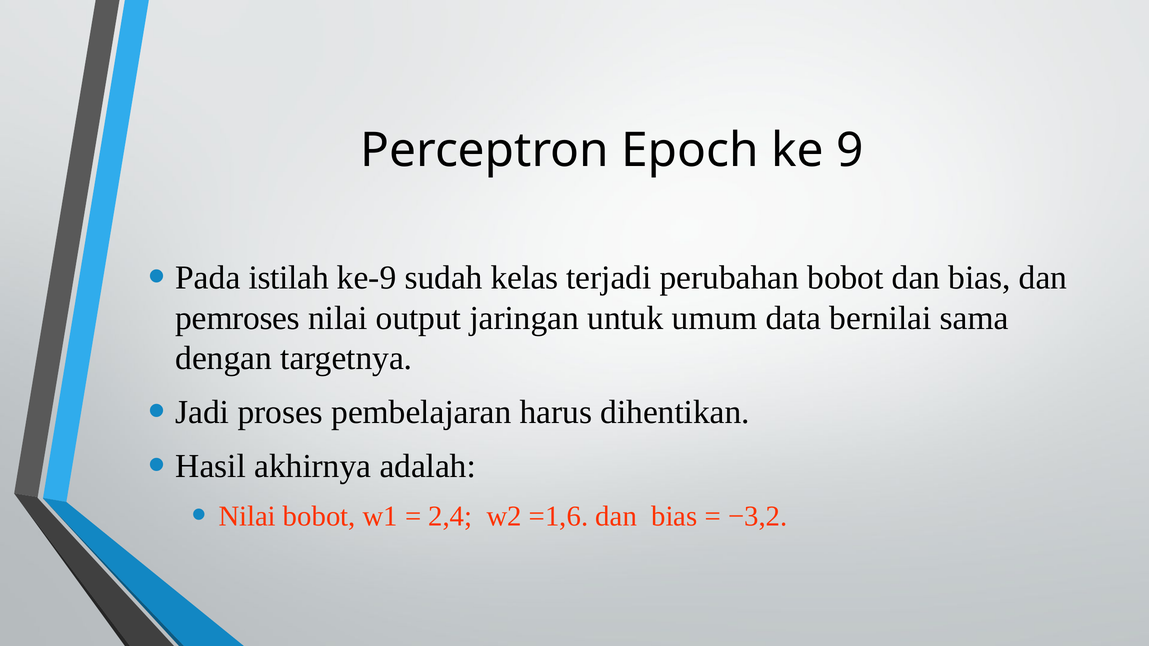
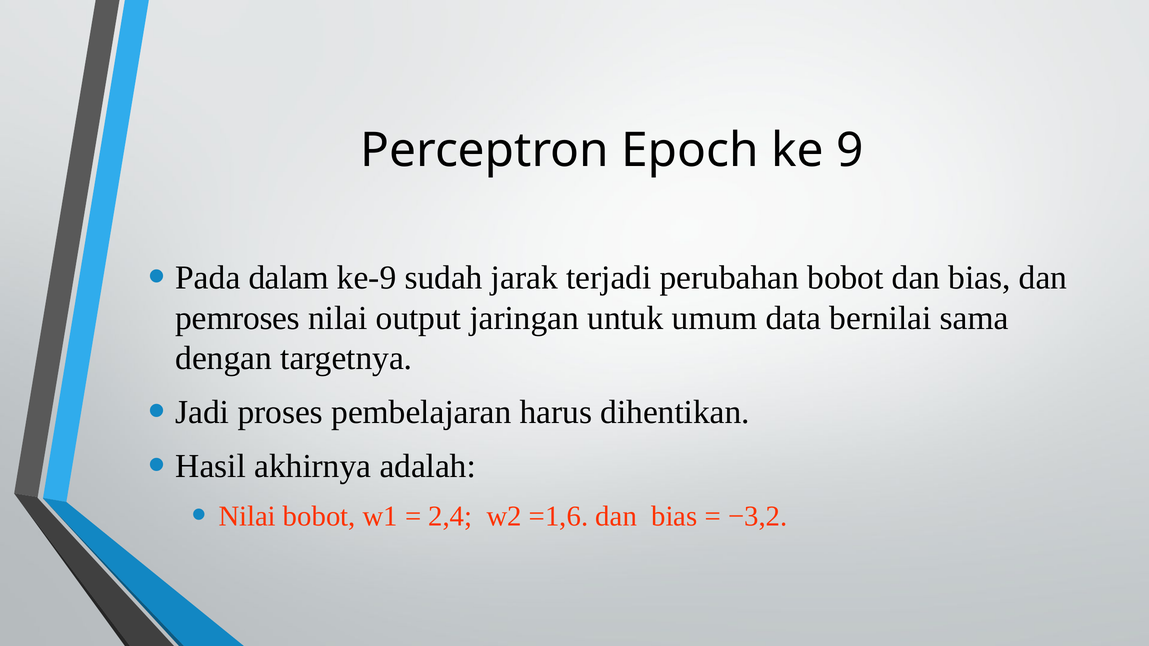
istilah: istilah -> dalam
kelas: kelas -> jarak
